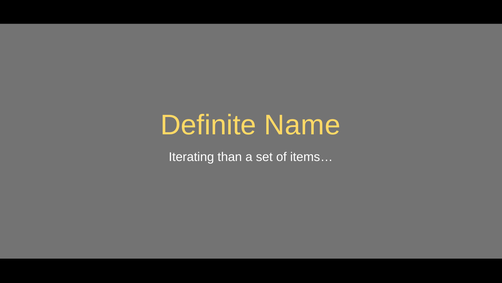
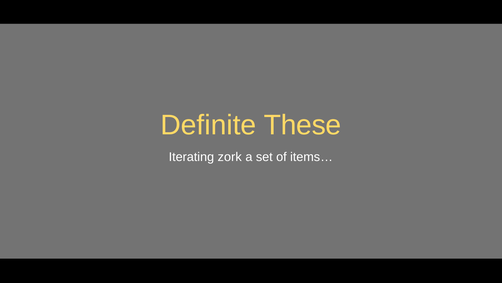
Name: Name -> These
than: than -> zork
